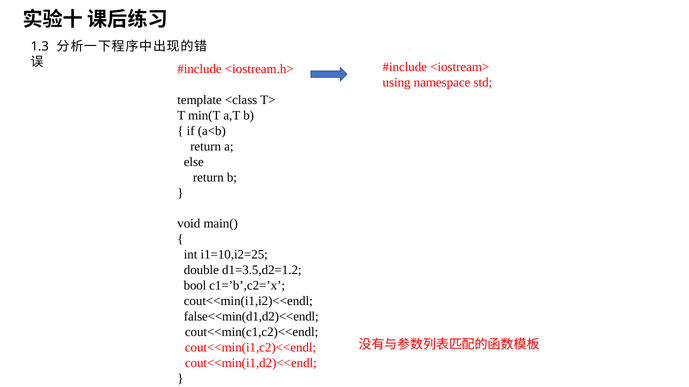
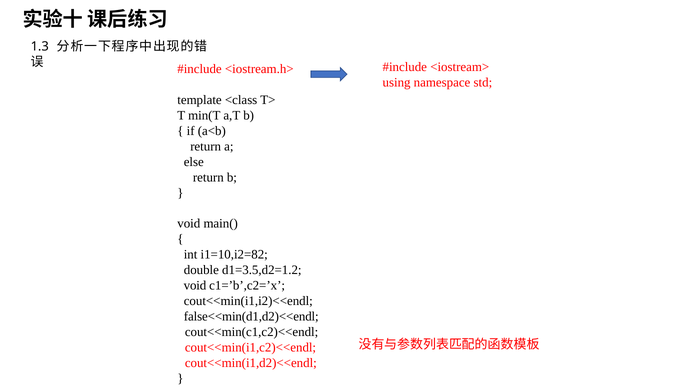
i1=10,i2=25: i1=10,i2=25 -> i1=10,i2=82
bool at (195, 286): bool -> void
